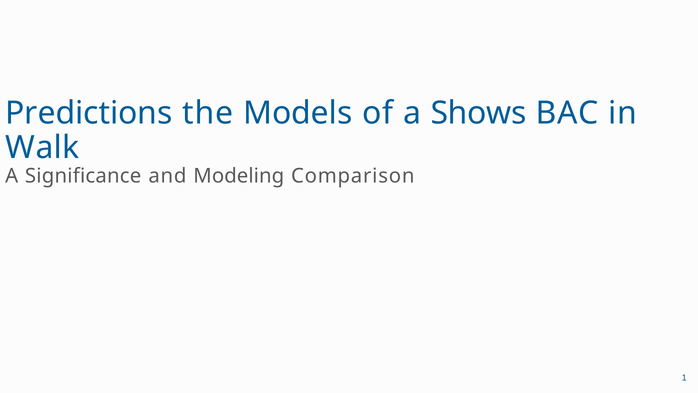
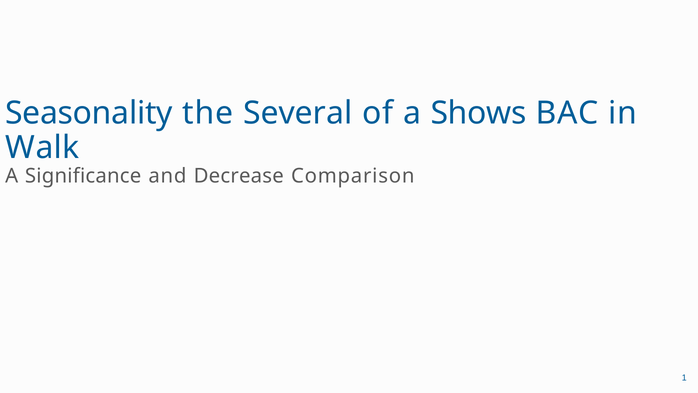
Predictions: Predictions -> Seasonality
Models: Models -> Several
Modeling: Modeling -> Decrease
